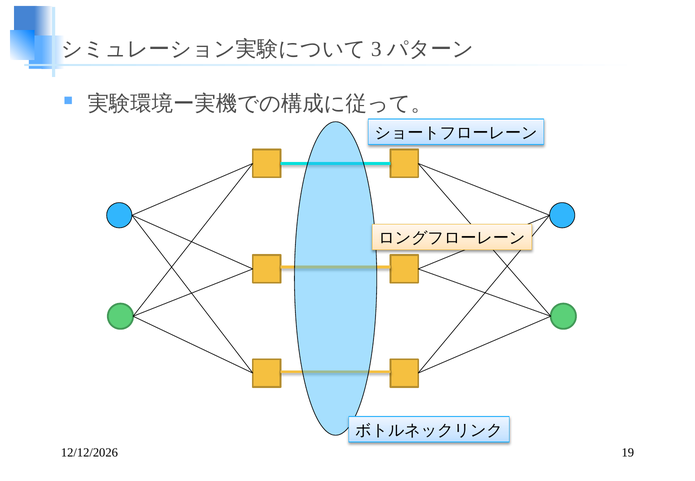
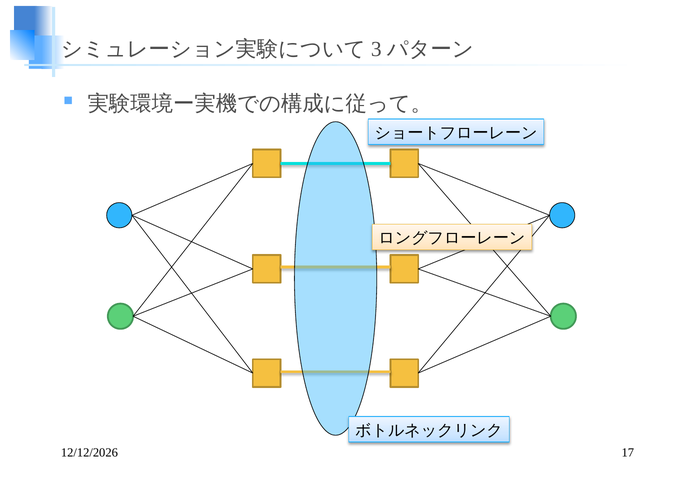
19: 19 -> 17
